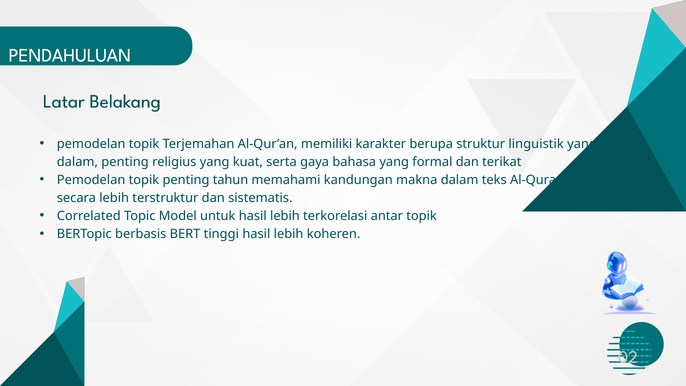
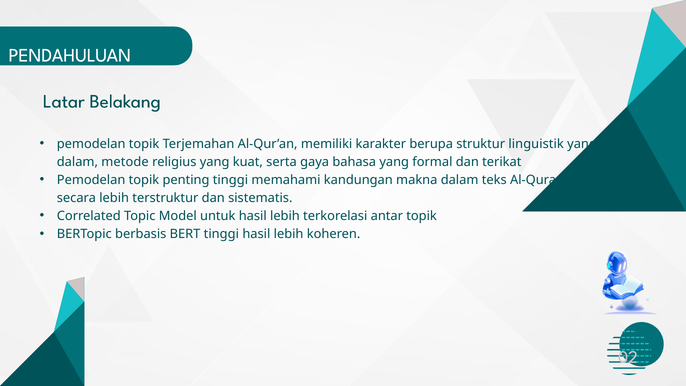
dalam penting: penting -> metode
penting tahun: tahun -> tinggi
